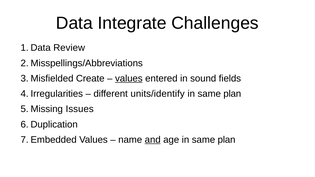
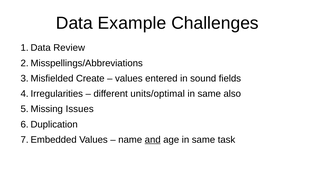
Integrate: Integrate -> Example
values at (129, 79) underline: present -> none
units/identify: units/identify -> units/optimal
plan at (232, 94): plan -> also
age in same plan: plan -> task
